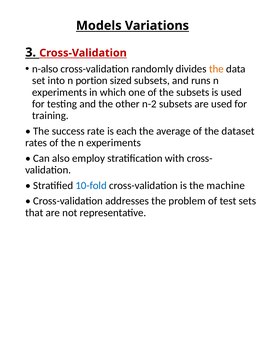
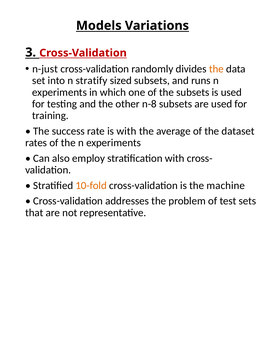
n-also: n-also -> n-just
portion: portion -> stratify
n-2: n-2 -> n-8
is each: each -> with
10-fold colour: blue -> orange
